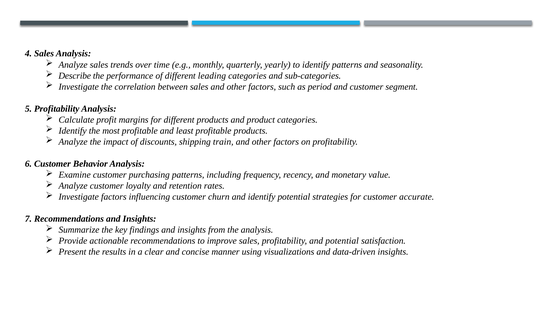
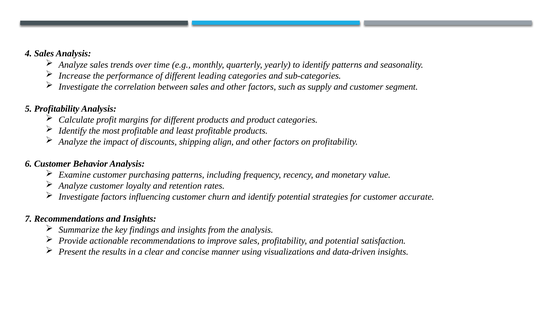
Describe: Describe -> Increase
period: period -> supply
train: train -> align
